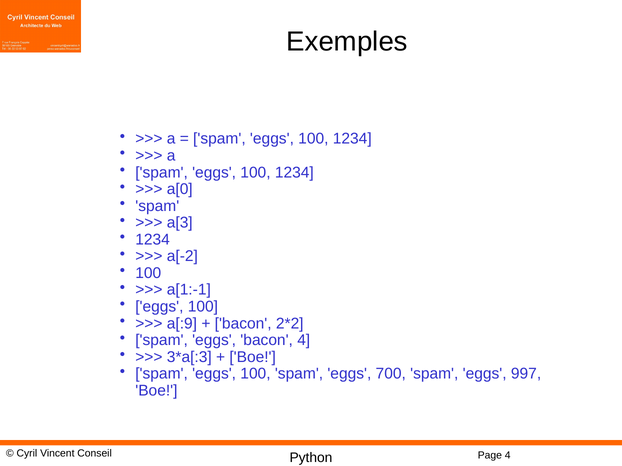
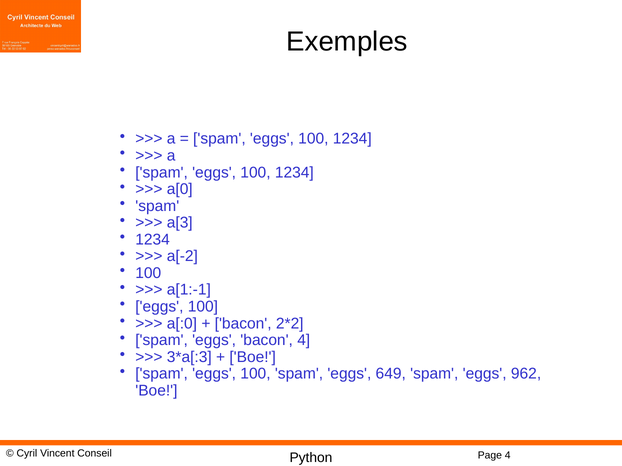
a[:9: a[:9 -> a[:0
700: 700 -> 649
997: 997 -> 962
